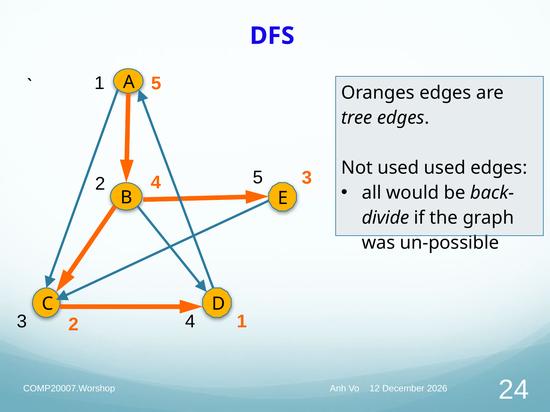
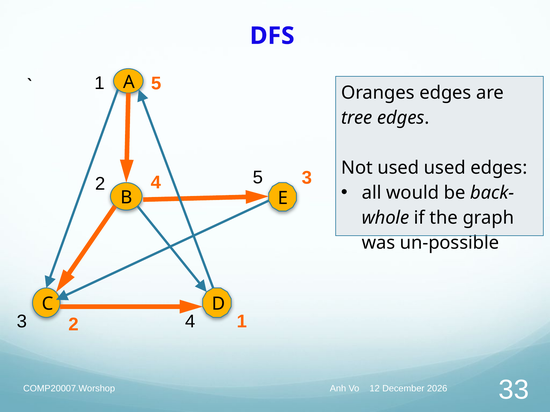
divide: divide -> whole
24: 24 -> 33
